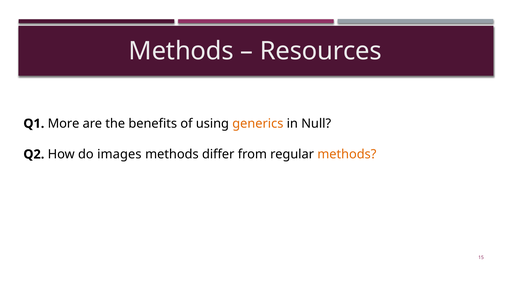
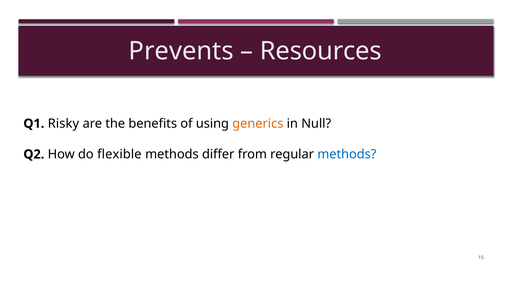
Methods at (181, 51): Methods -> Prevents
More: More -> Risky
images: images -> flexible
methods at (347, 154) colour: orange -> blue
